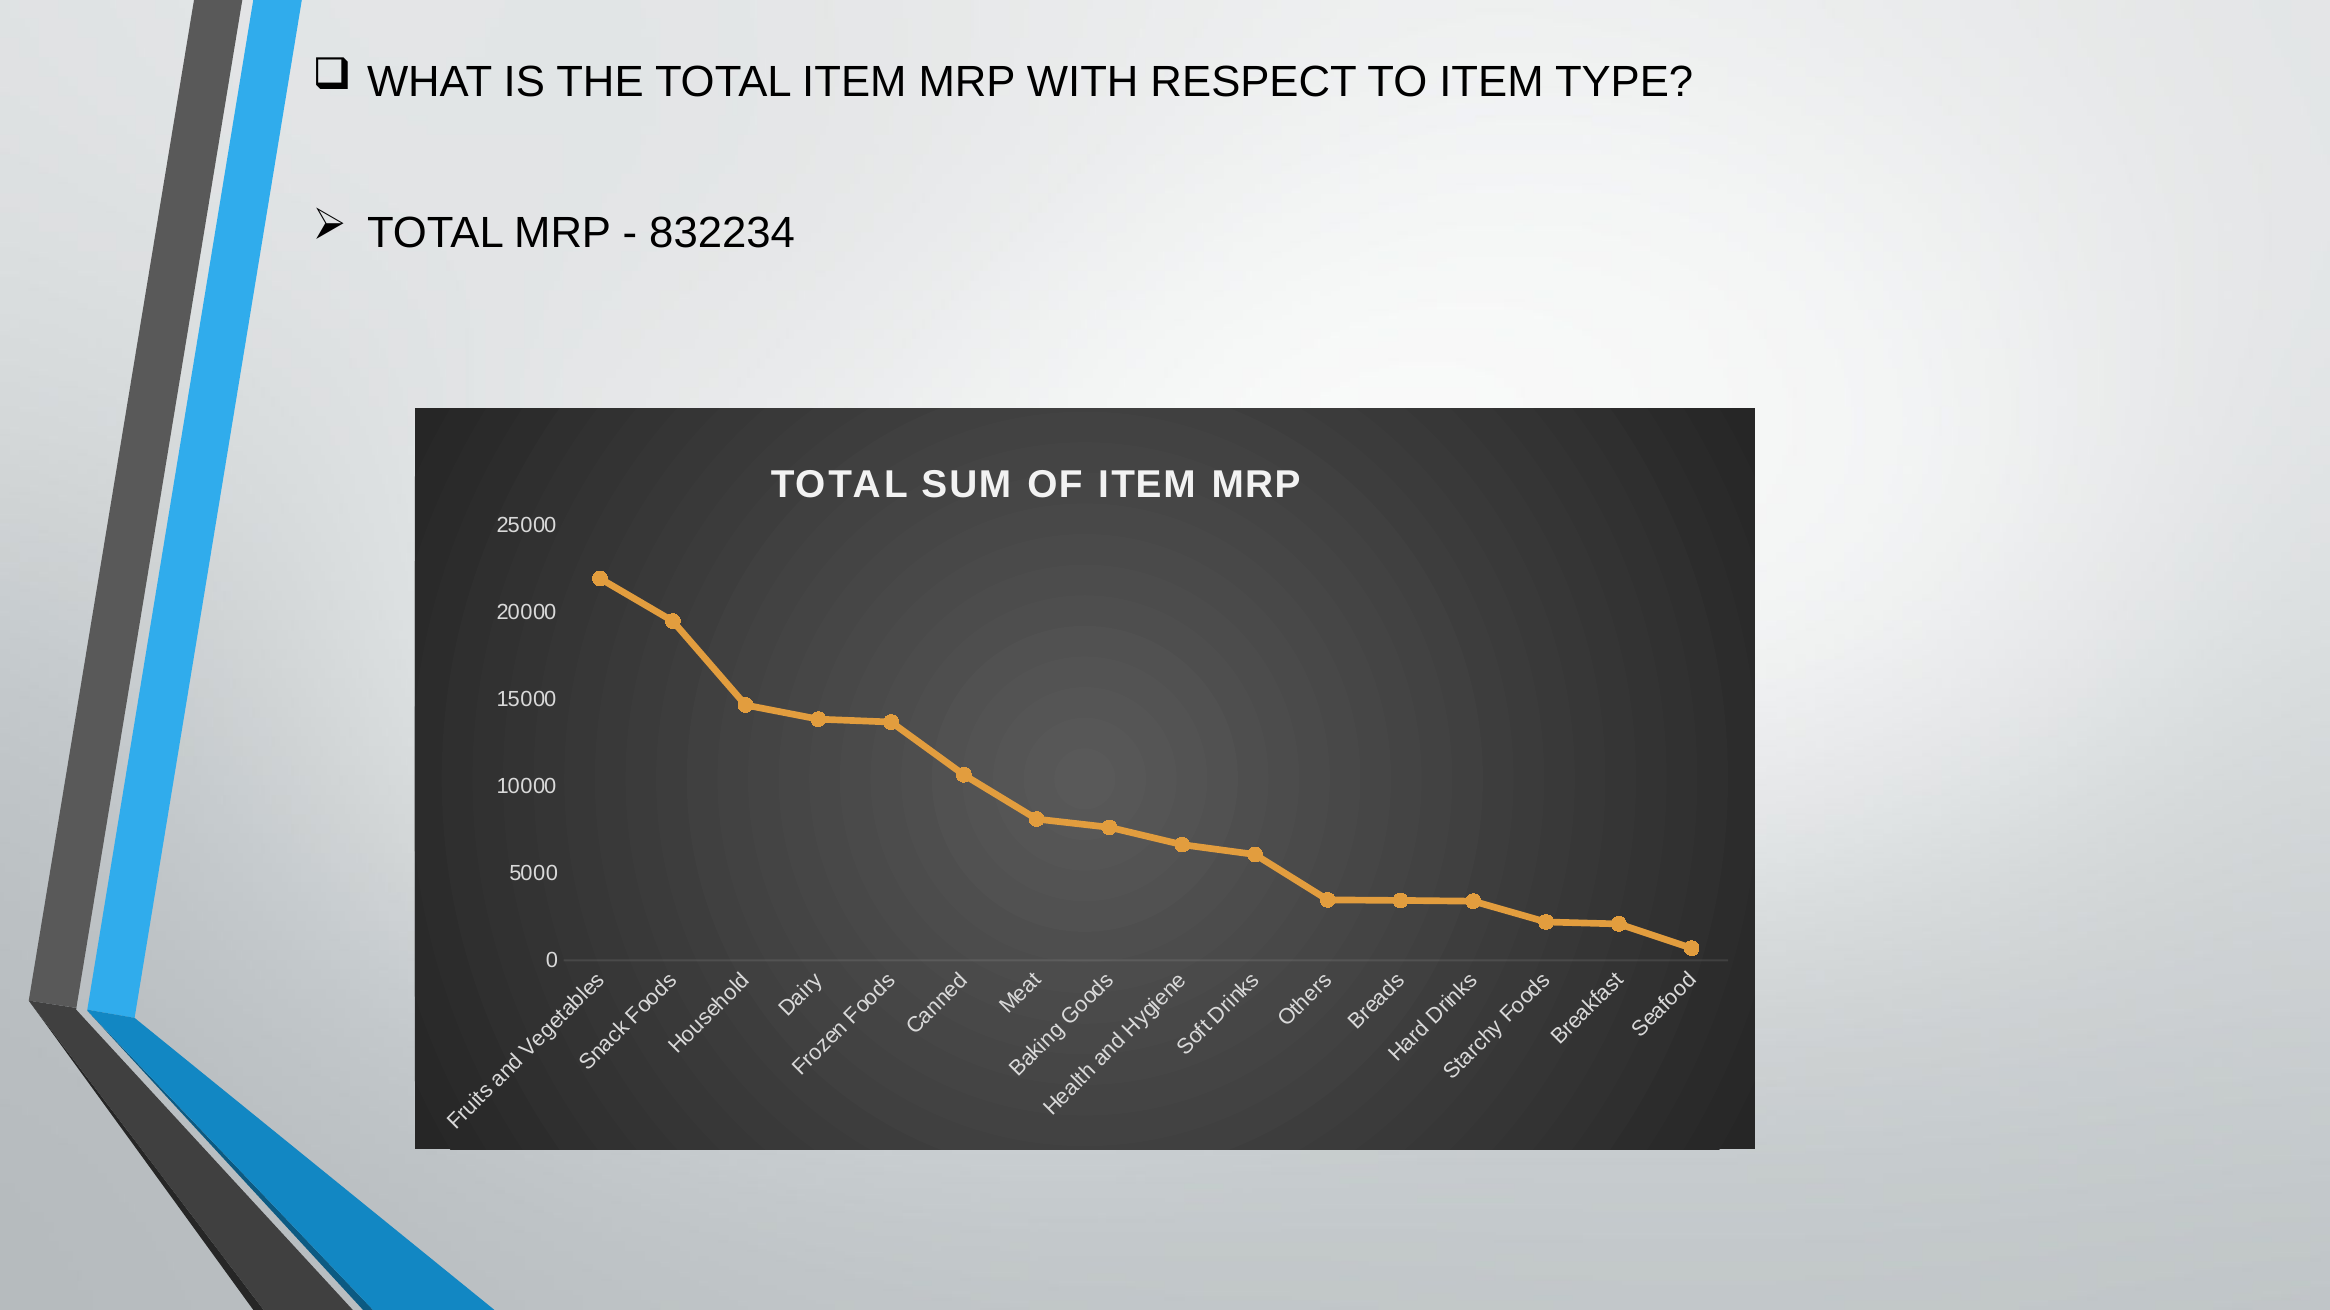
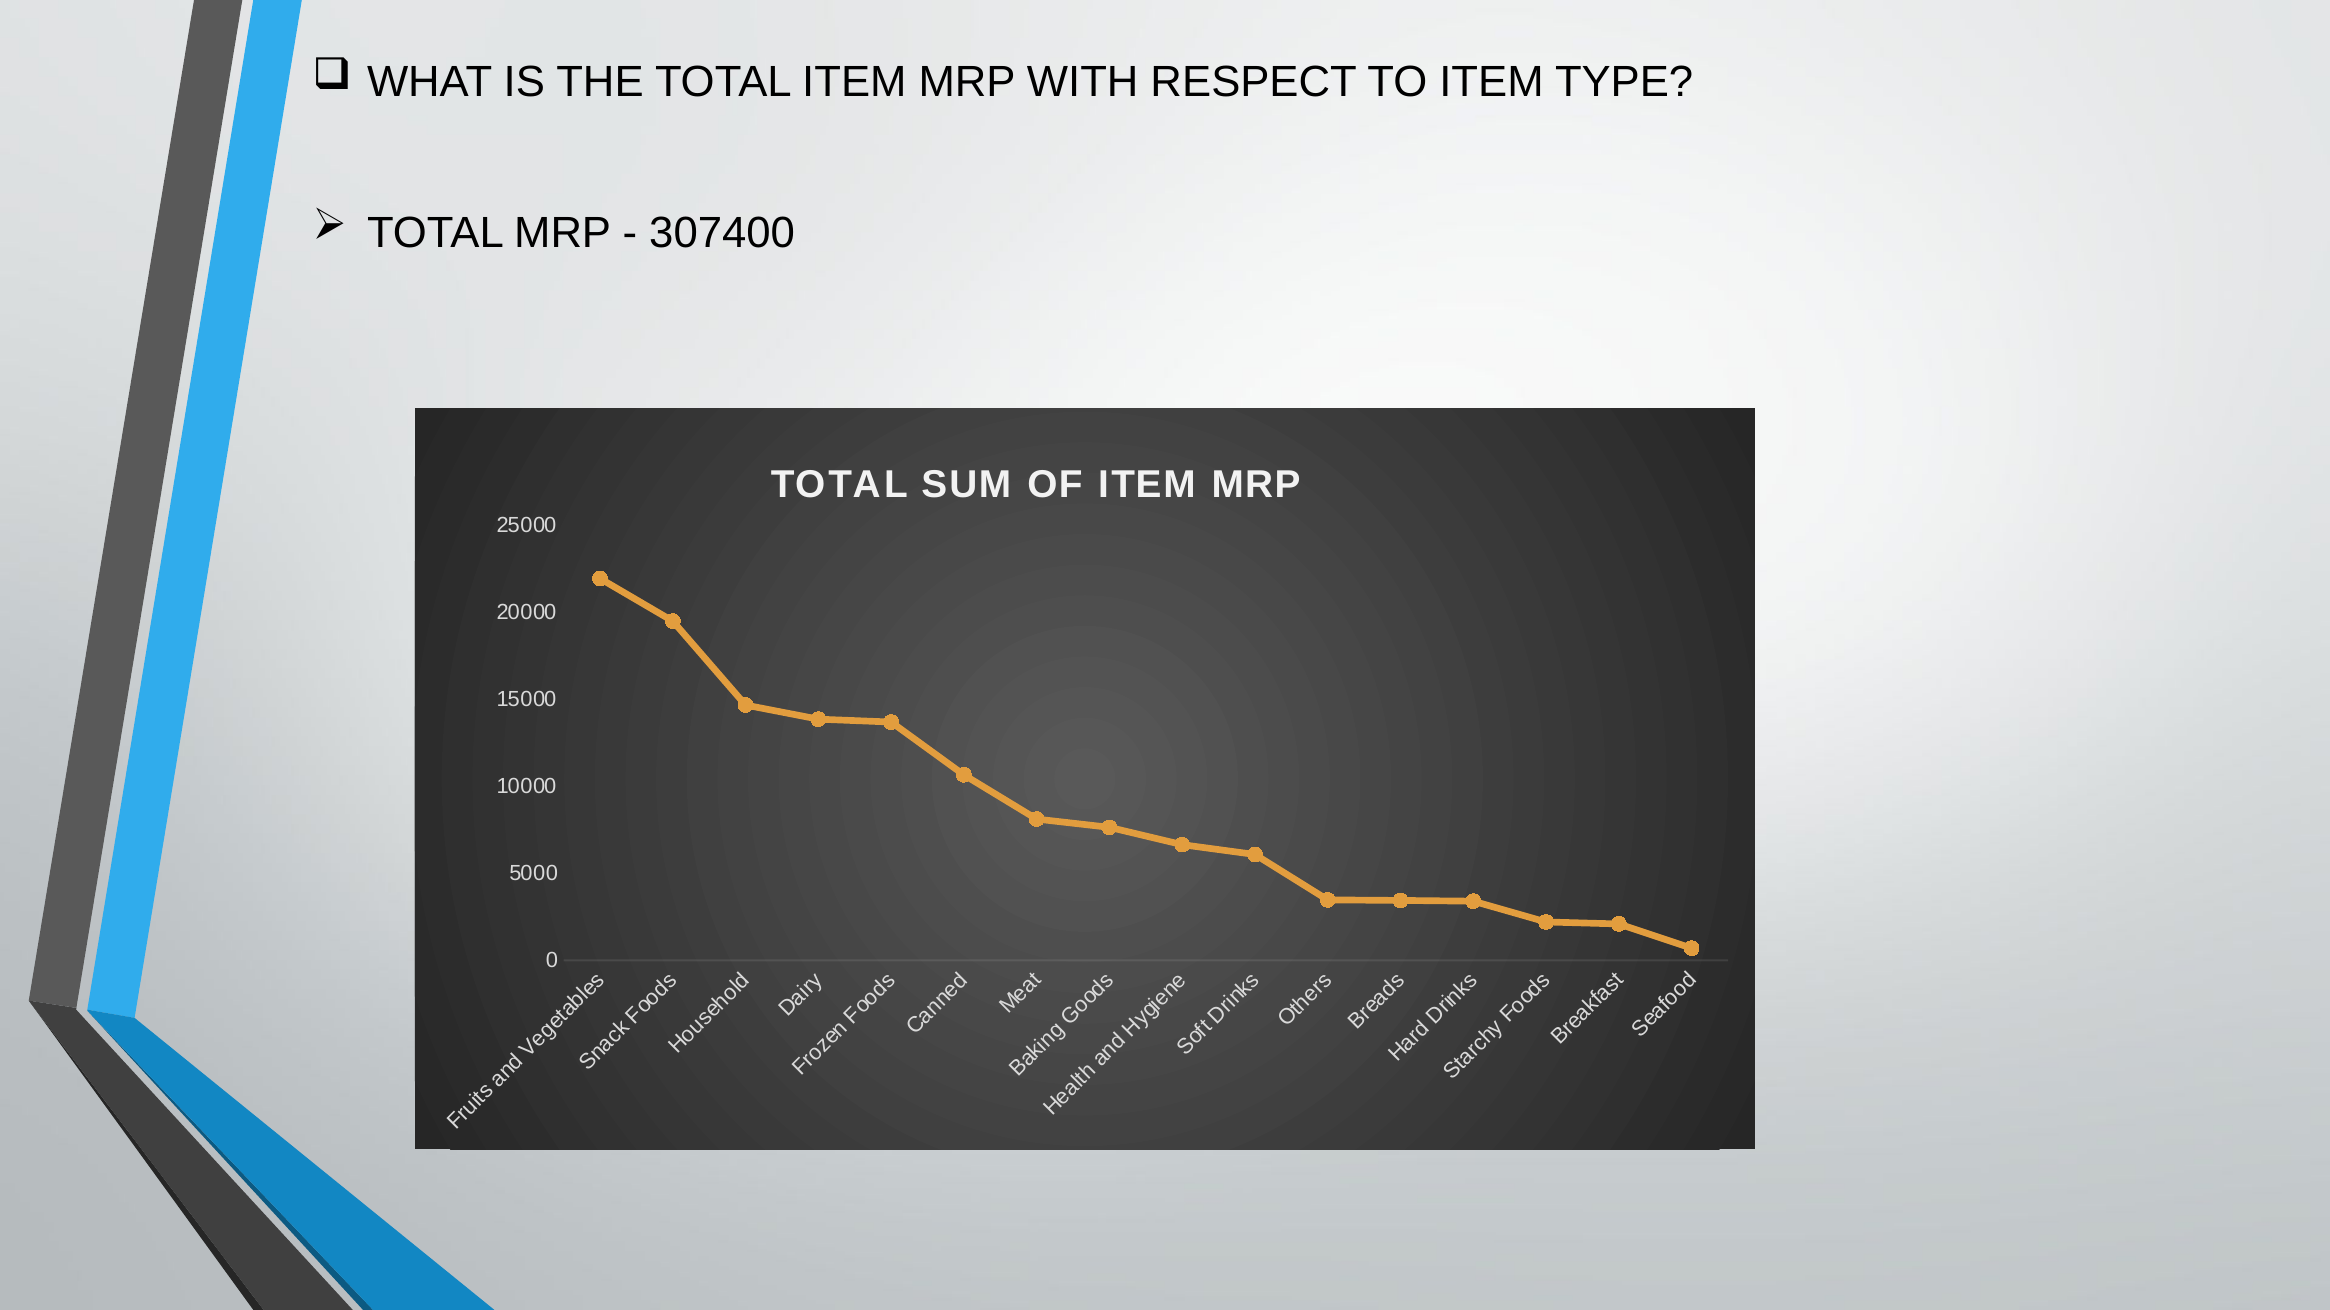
832234: 832234 -> 307400
